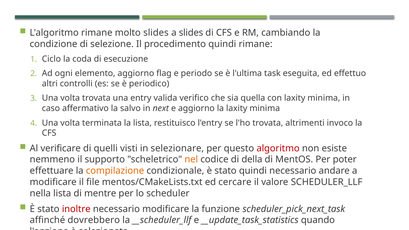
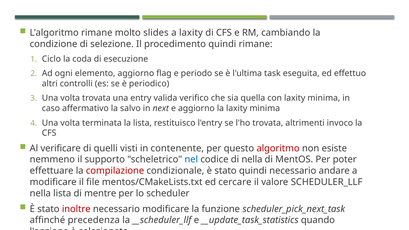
a slides: slides -> laxity
selezionare: selezionare -> contenente
nel colour: orange -> blue
di della: della -> nella
compilazione colour: orange -> red
dovrebbero: dovrebbero -> precedenza
